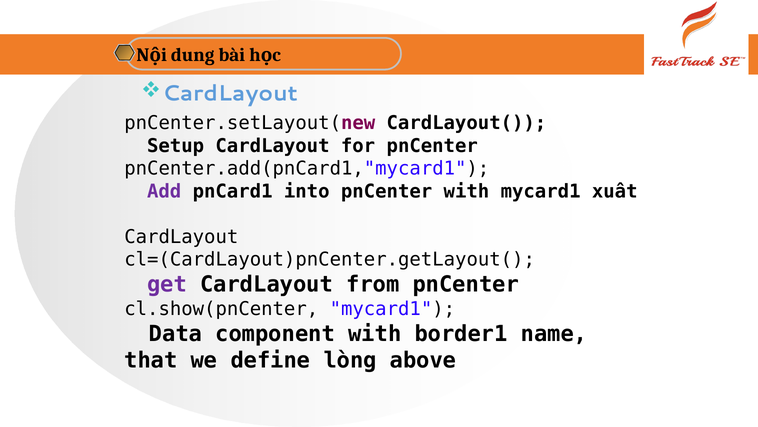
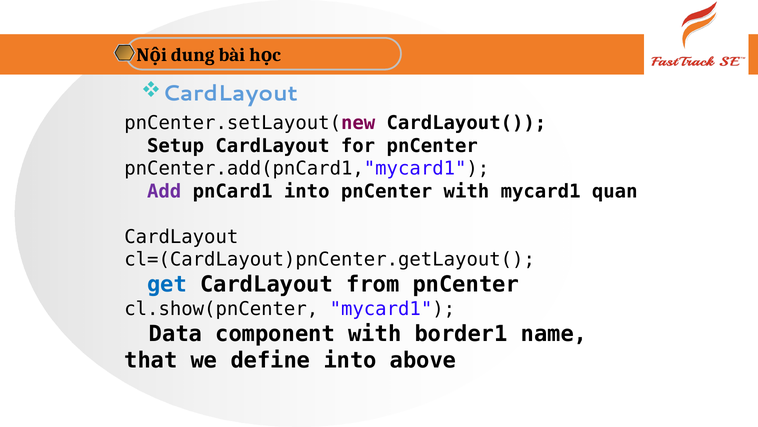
xuất: xuất -> quan
get colour: purple -> blue
define lòng: lòng -> into
